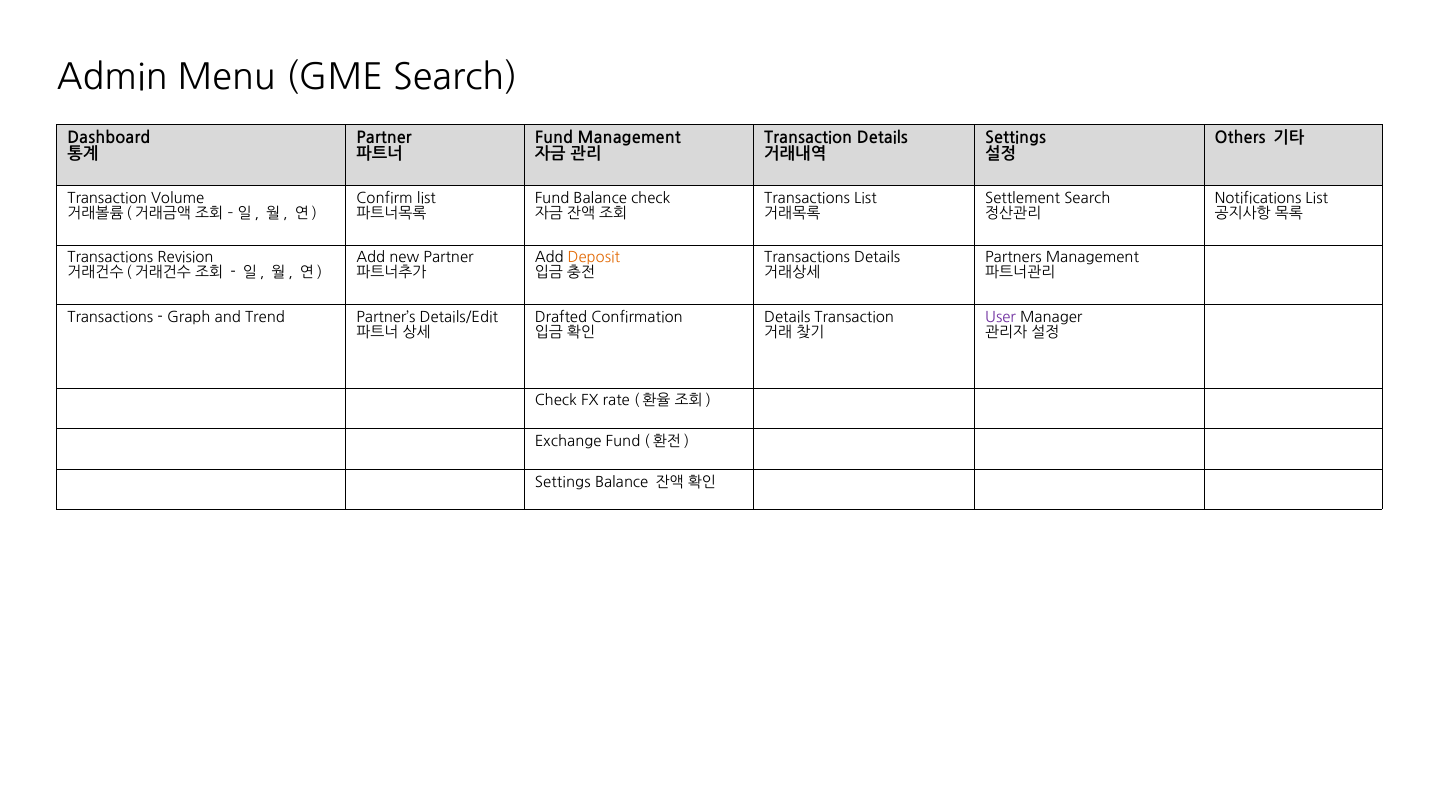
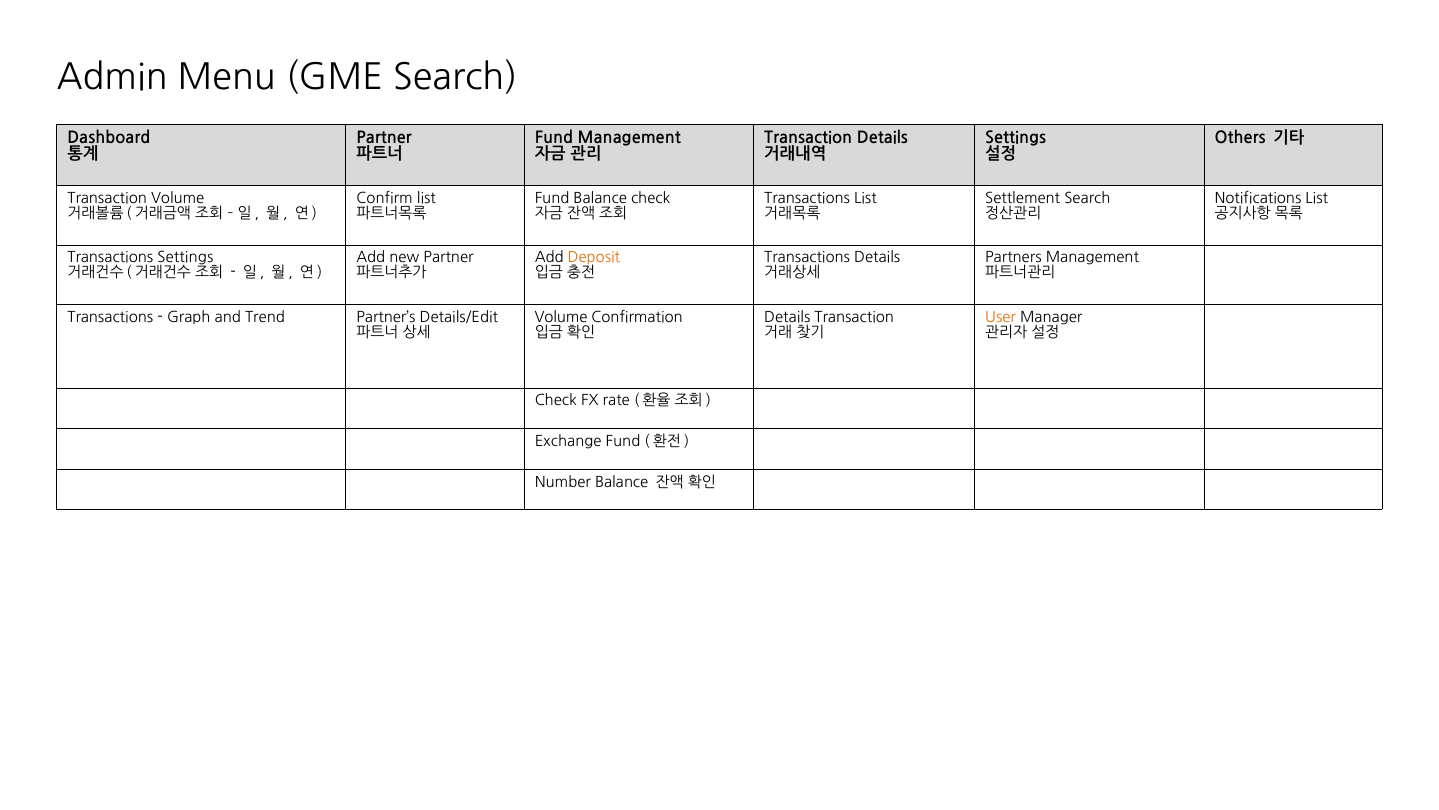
Transactions Revision: Revision -> Settings
Drafted at (561, 317): Drafted -> Volume
User colour: purple -> orange
Settings at (563, 482): Settings -> Number
